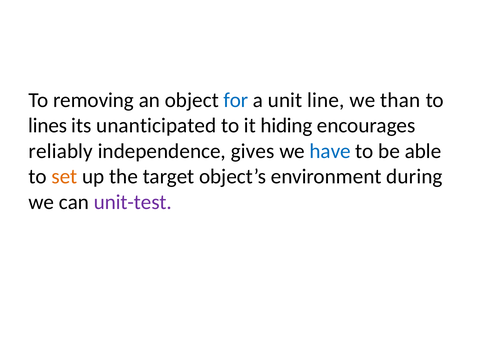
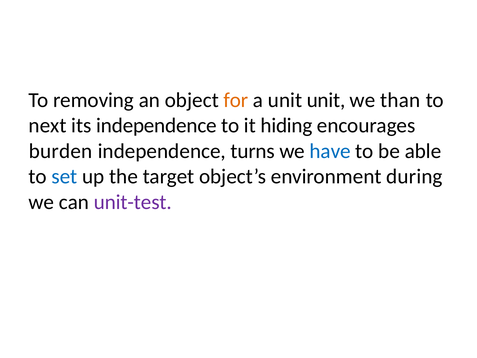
for colour: blue -> orange
unit line: line -> unit
lines: lines -> next
its unanticipated: unanticipated -> independence
reliably: reliably -> burden
gives: gives -> turns
set colour: orange -> blue
